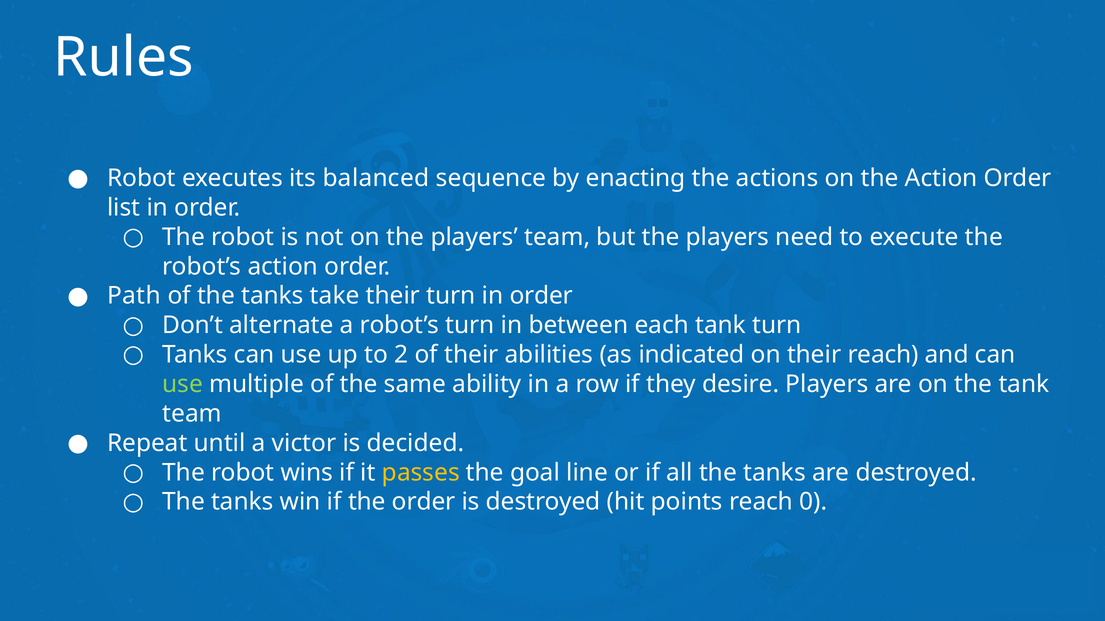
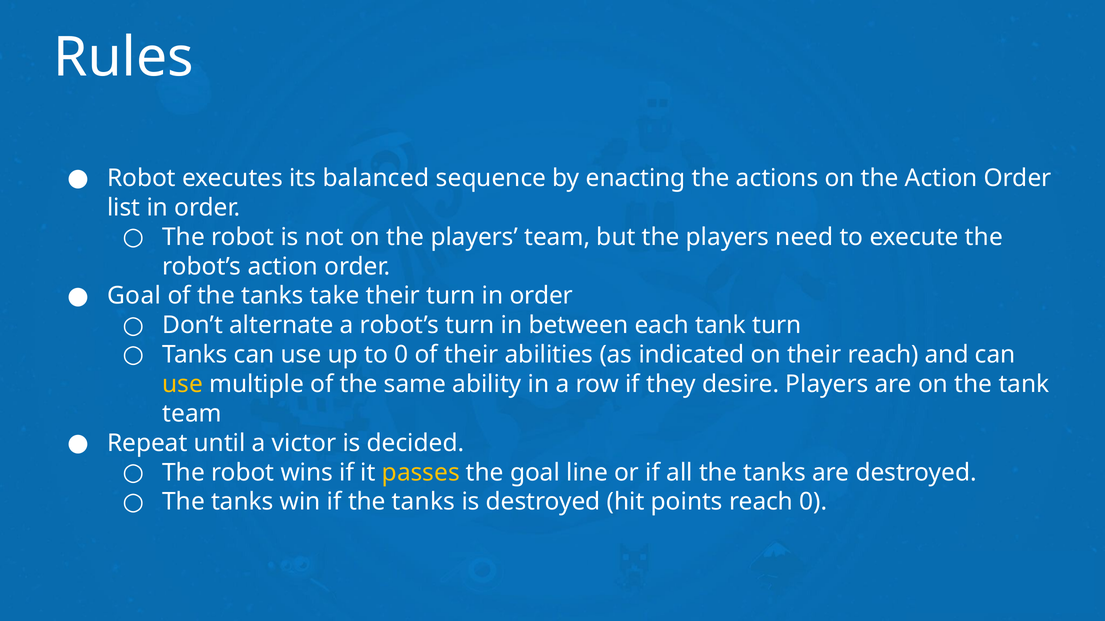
Path at (134, 296): Path -> Goal
to 2: 2 -> 0
use at (183, 385) colour: light green -> yellow
if the order: order -> tanks
